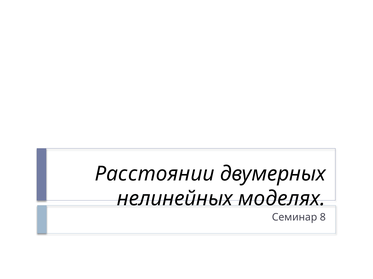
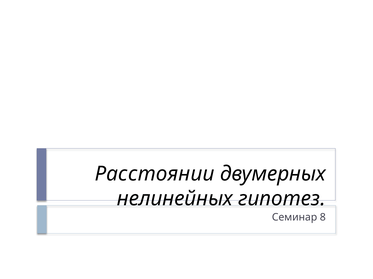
моделях: моделях -> гипотез
